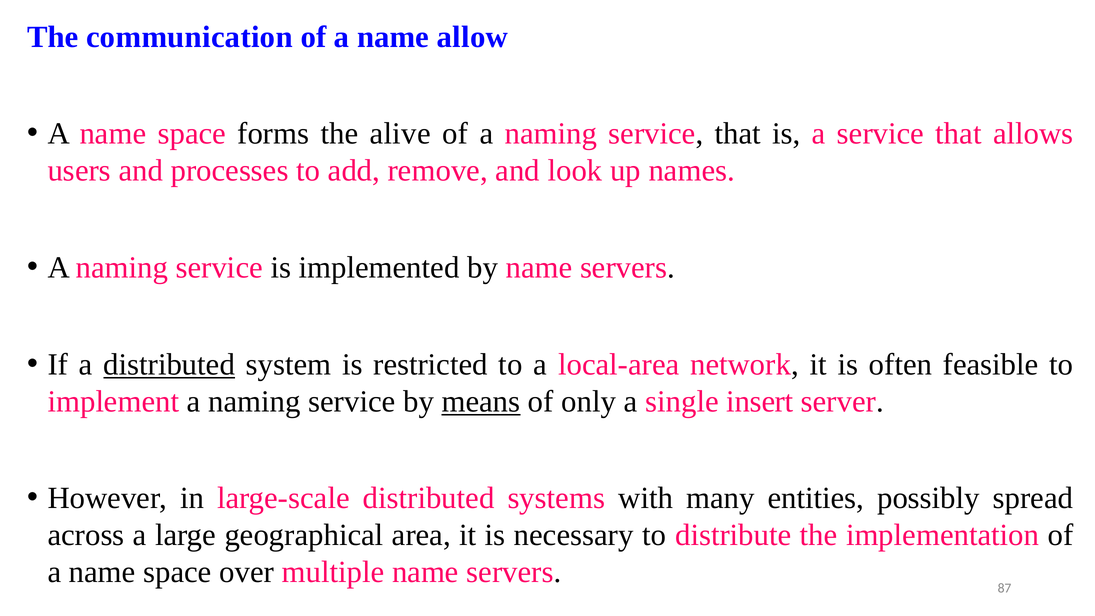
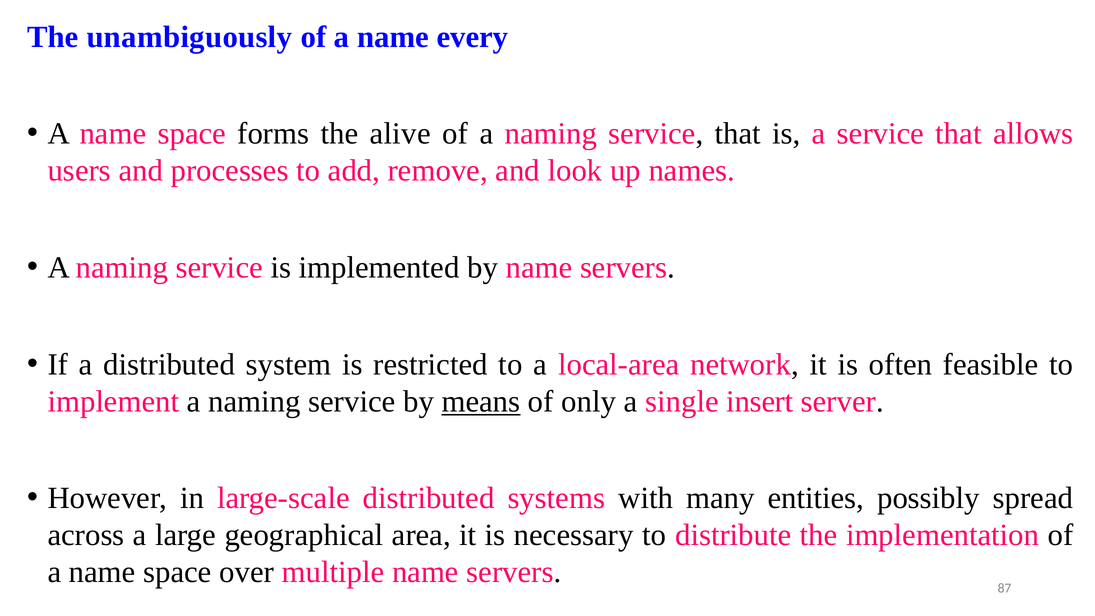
communication: communication -> unambiguously
allow: allow -> every
distributed at (169, 364) underline: present -> none
